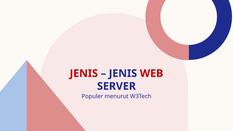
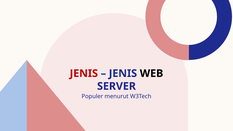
WEB colour: red -> black
